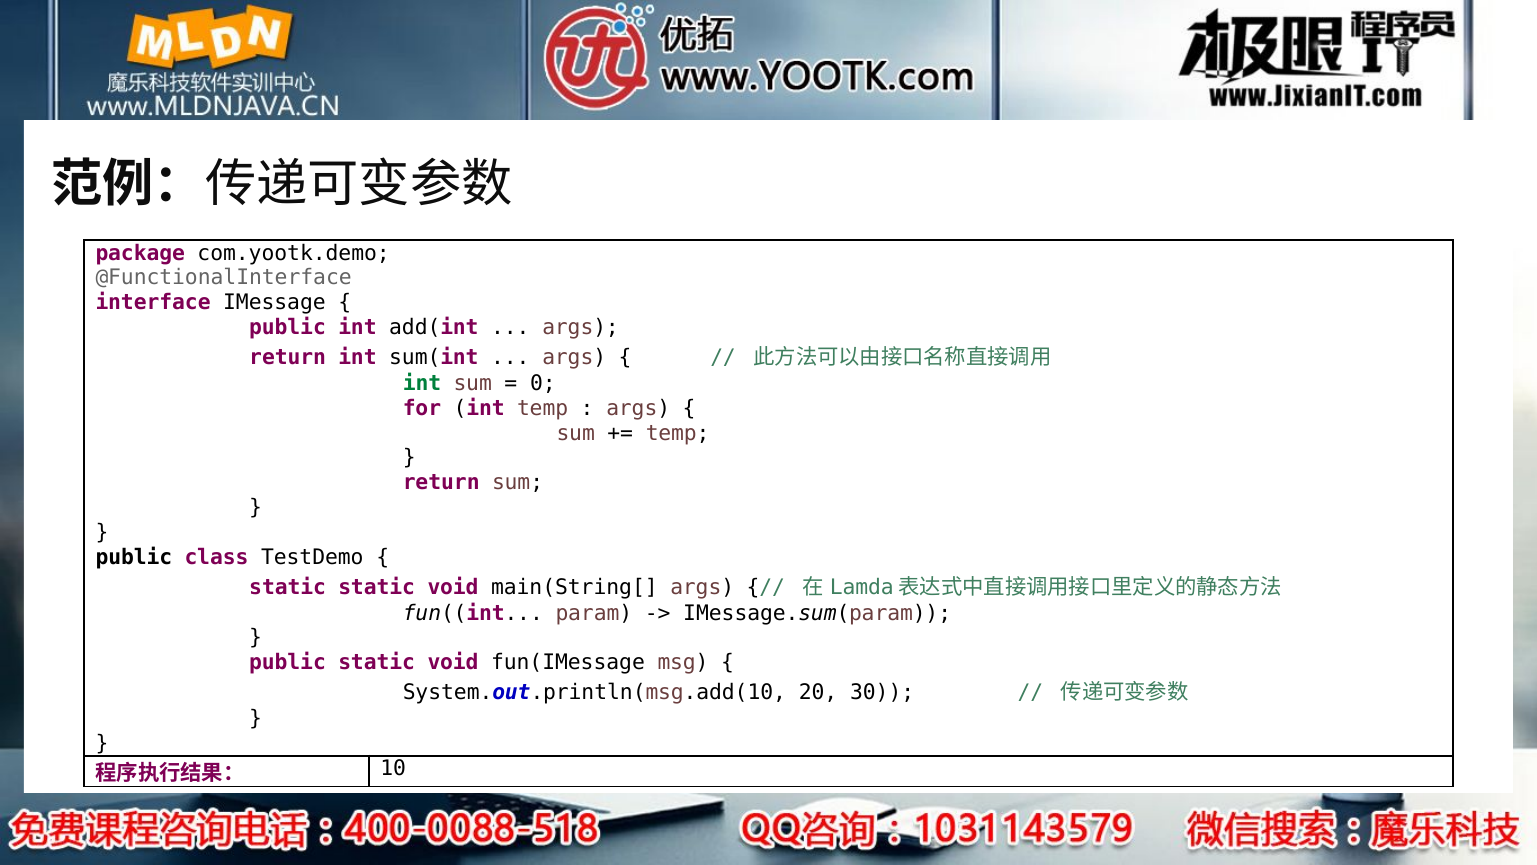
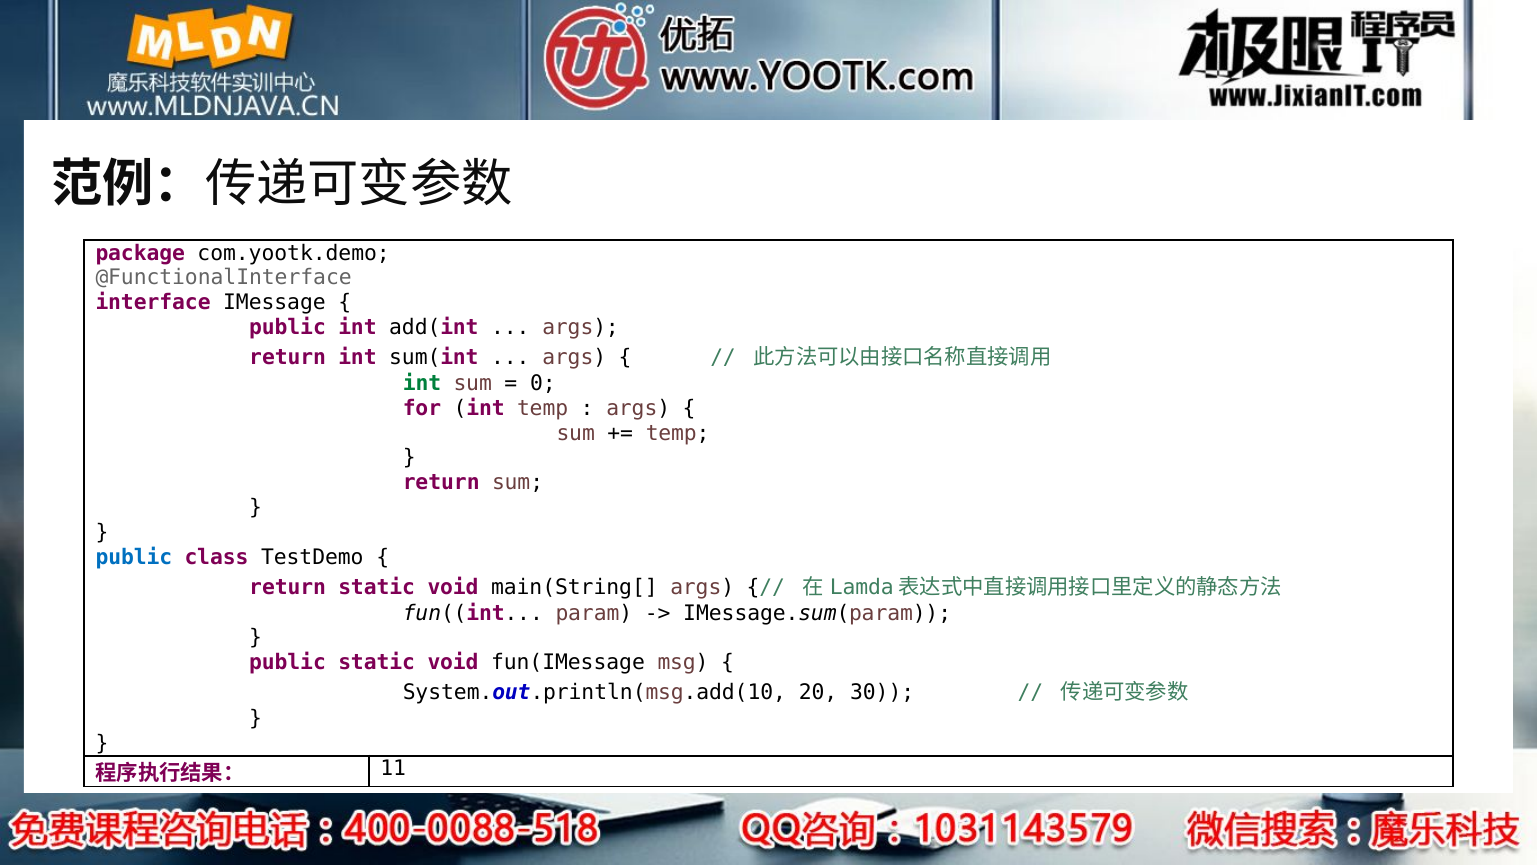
public at (134, 557) colour: black -> blue
static at (288, 587): static -> return
10: 10 -> 11
